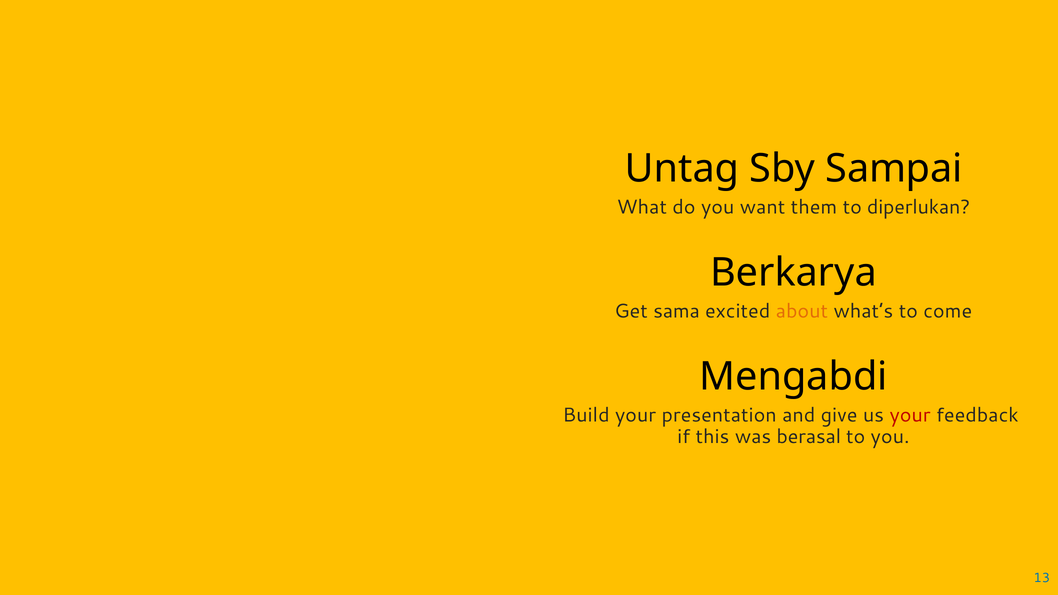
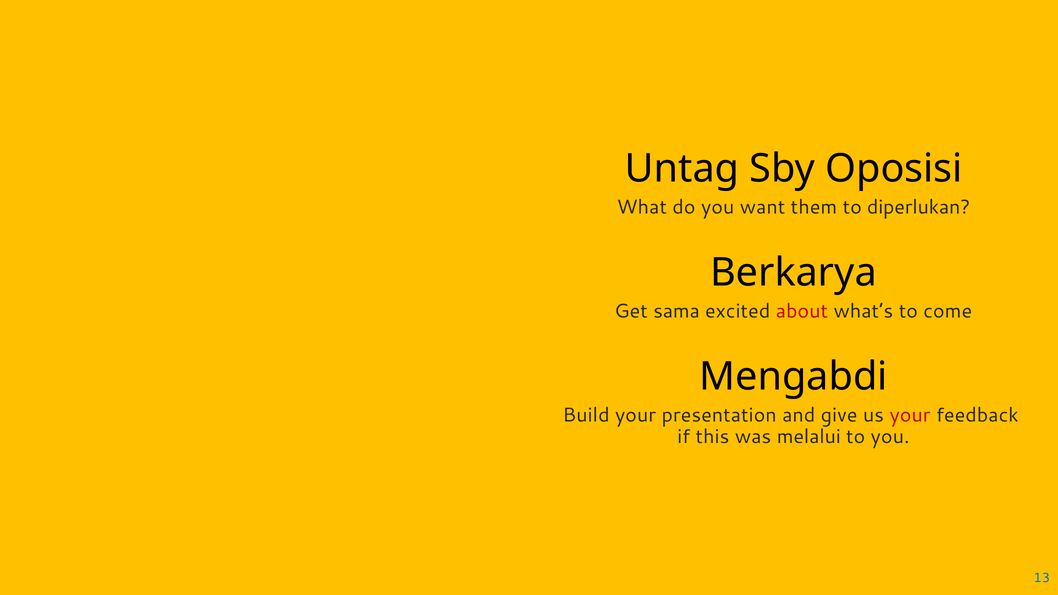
Sampai: Sampai -> Oposisi
about colour: orange -> red
berasal: berasal -> melalui
